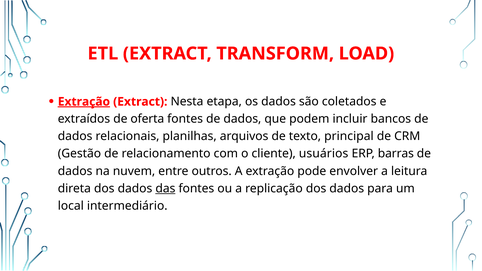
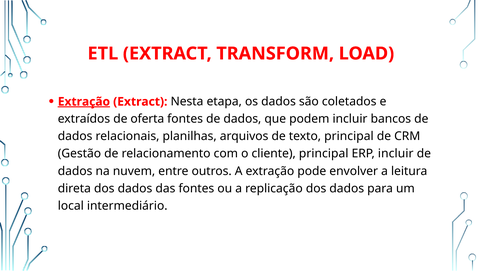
cliente usuários: usuários -> principal
ERP barras: barras -> incluir
das underline: present -> none
